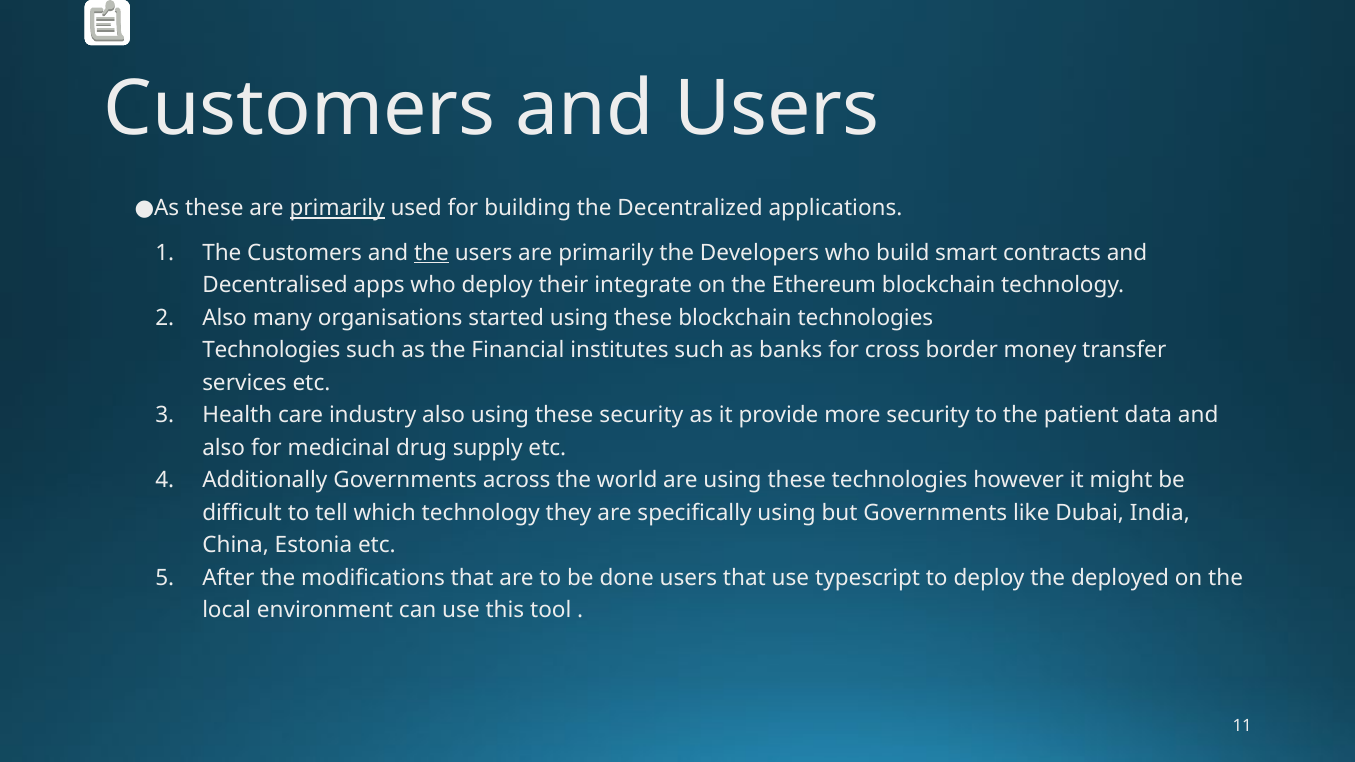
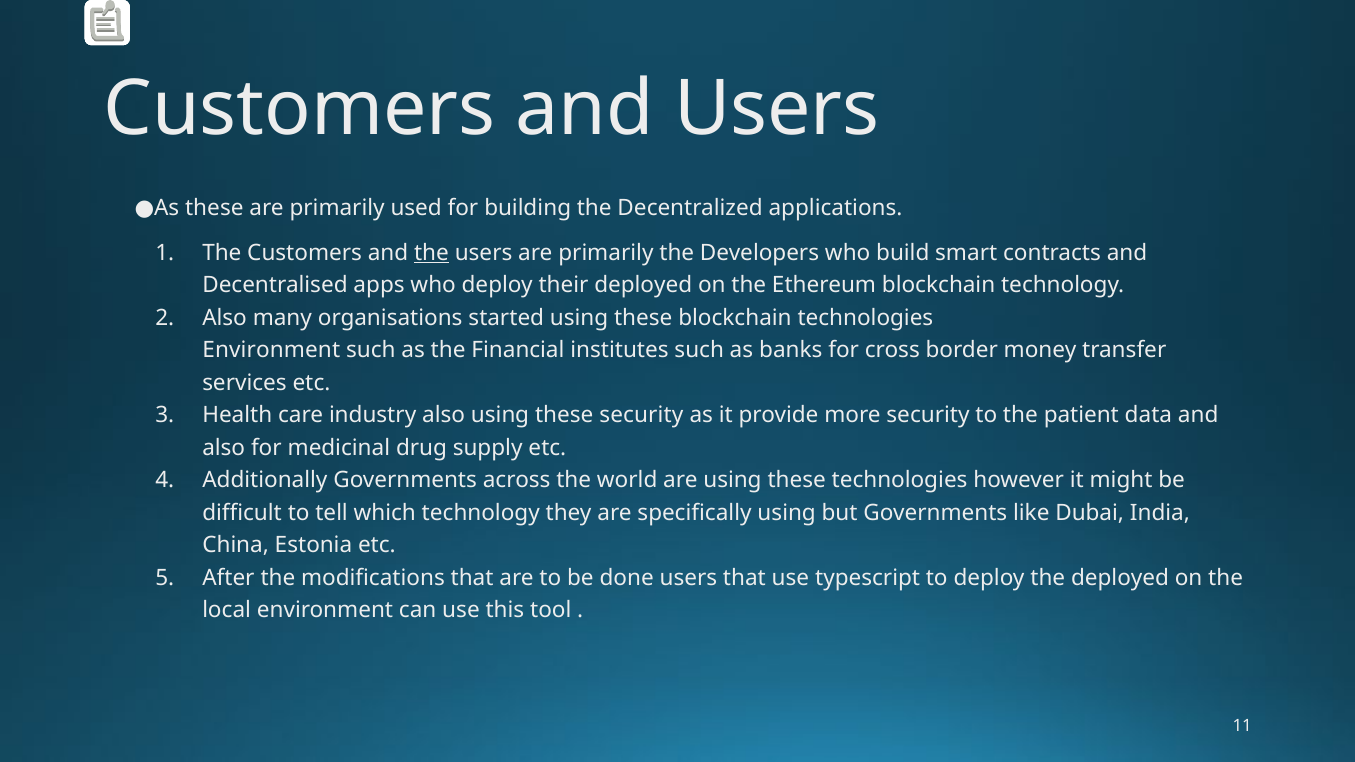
primarily at (337, 208) underline: present -> none
their integrate: integrate -> deployed
Technologies at (271, 350): Technologies -> Environment
